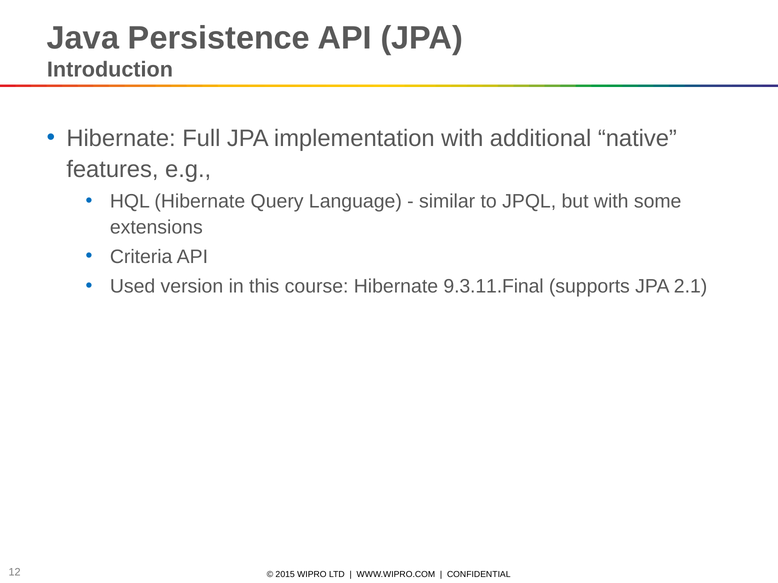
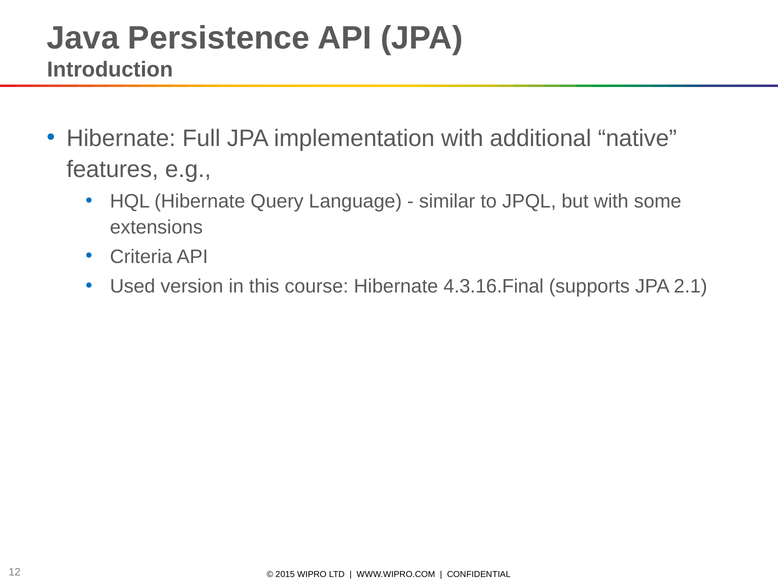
9.3.11.Final: 9.3.11.Final -> 4.3.16.Final
